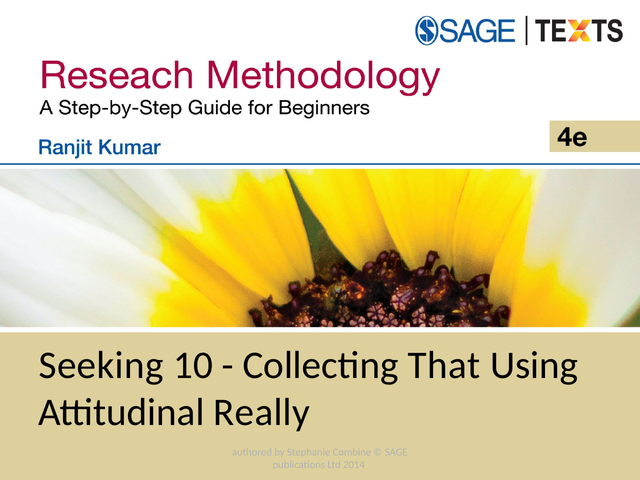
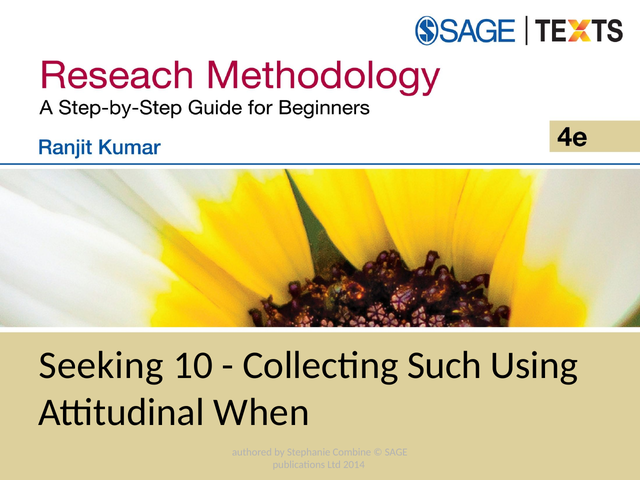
That: That -> Such
Really: Really -> When
